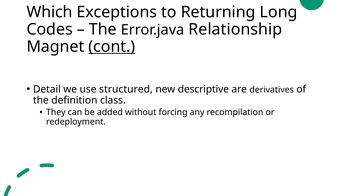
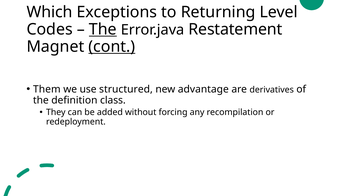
Long: Long -> Level
The at (103, 29) underline: none -> present
Relationship: Relationship -> Restatement
Detail: Detail -> Them
descriptive: descriptive -> advantage
